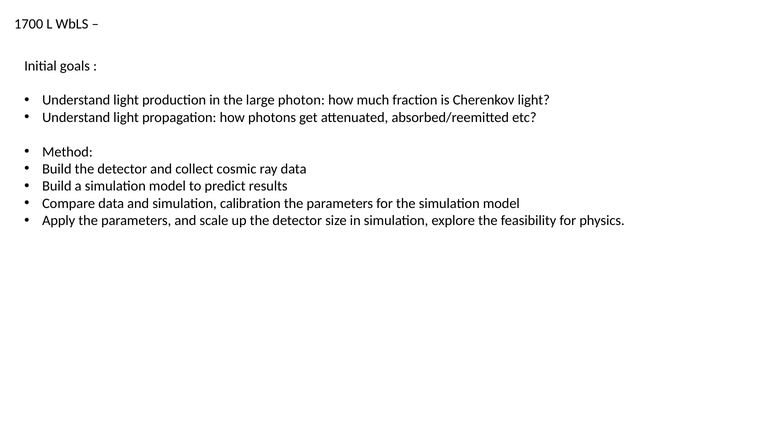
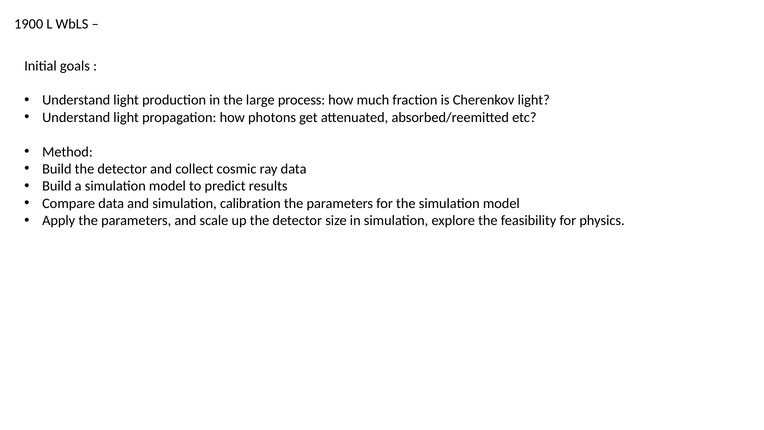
1700: 1700 -> 1900
photon: photon -> process
